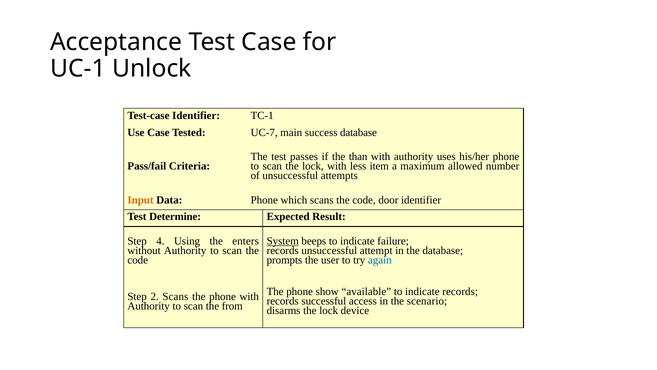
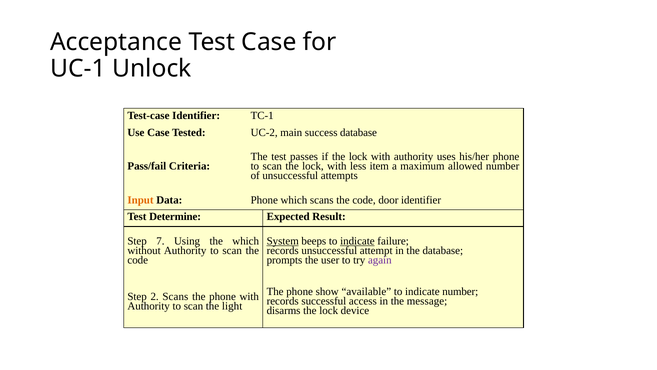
UC-7: UC-7 -> UC-2
if the than: than -> lock
4: 4 -> 7
the enters: enters -> which
indicate at (357, 241) underline: none -> present
again colour: blue -> purple
indicate records: records -> number
scenario: scenario -> message
from: from -> light
